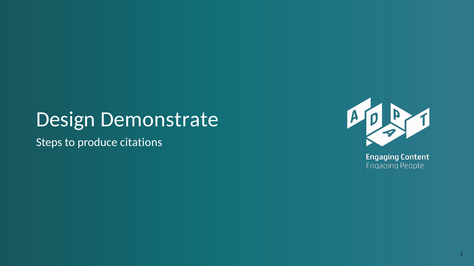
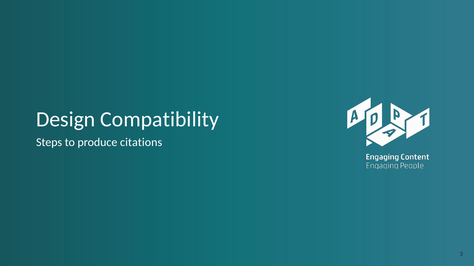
Demonstrate: Demonstrate -> Compatibility
